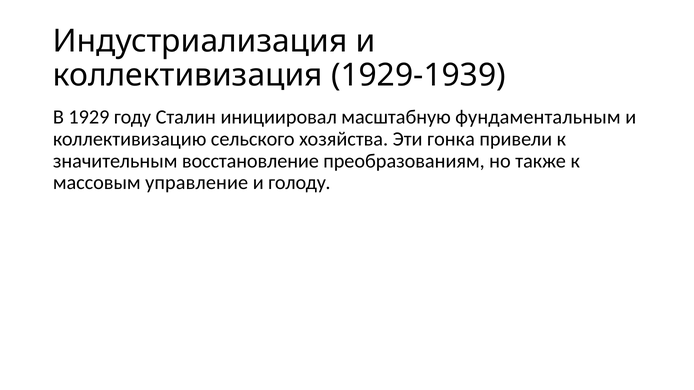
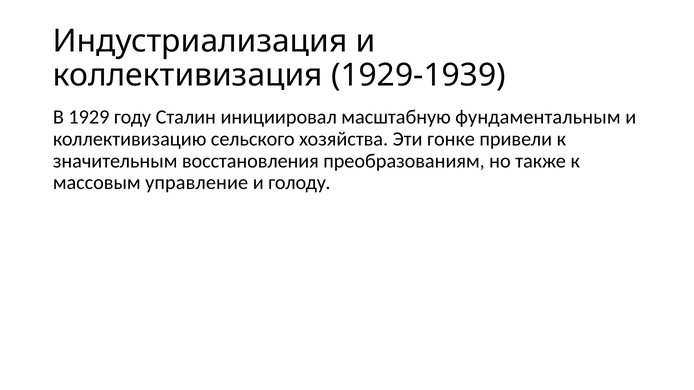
гонка: гонка -> гонке
восстановление: восстановление -> восстановления
